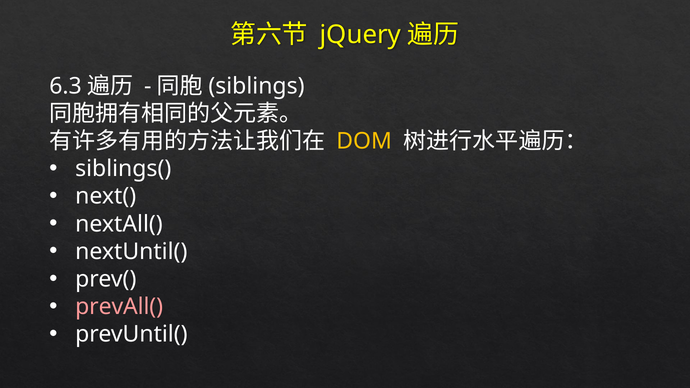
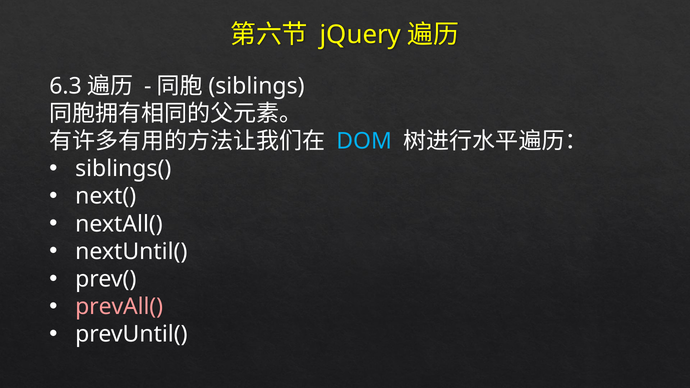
DOM colour: yellow -> light blue
